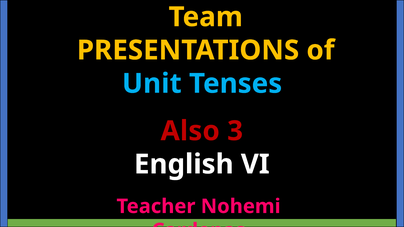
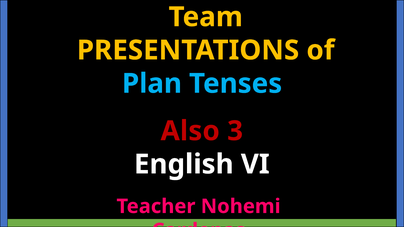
Unit: Unit -> Plan
